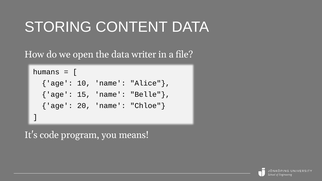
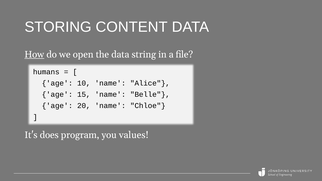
How underline: none -> present
writer: writer -> string
code: code -> does
means: means -> values
